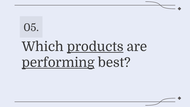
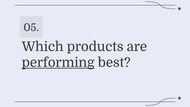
products underline: present -> none
